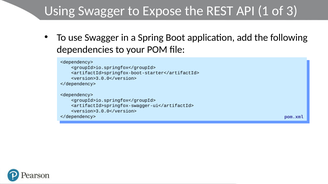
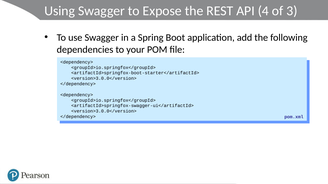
1: 1 -> 4
